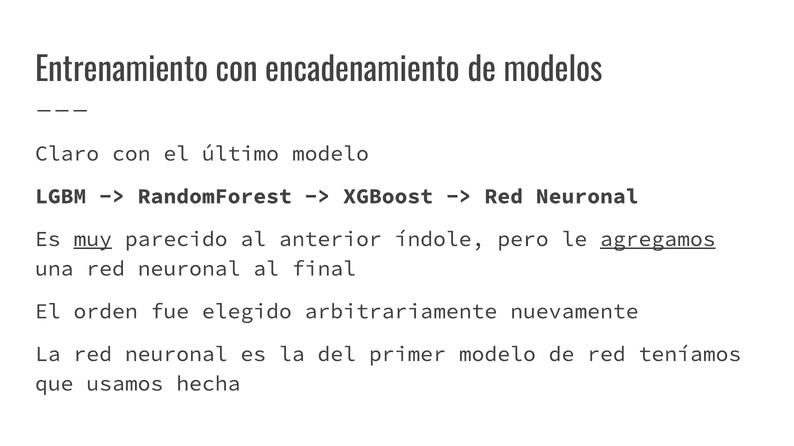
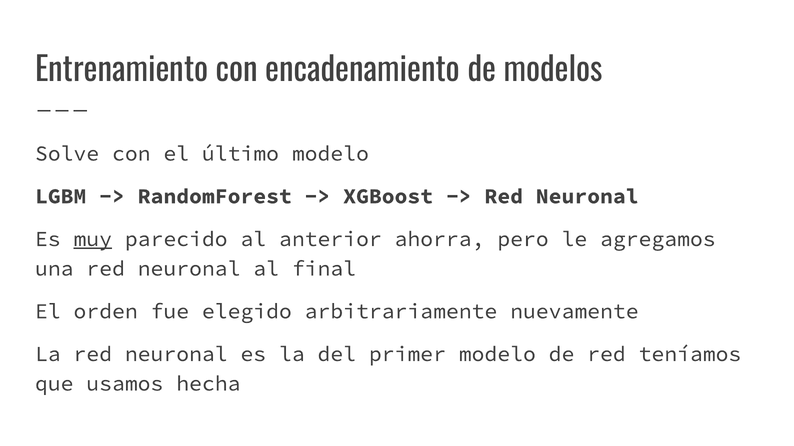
Claro: Claro -> Solve
índole: índole -> ahorra
agregamos underline: present -> none
